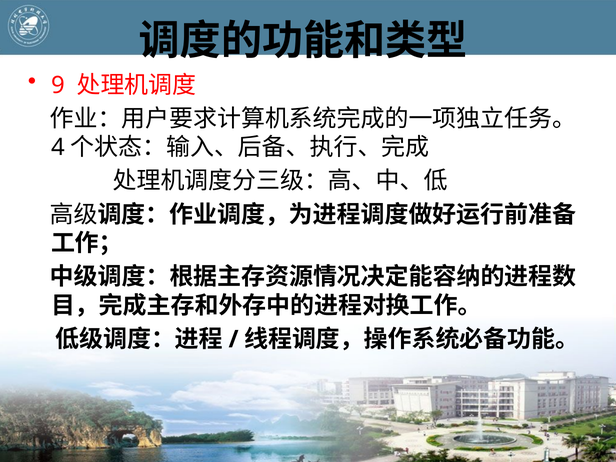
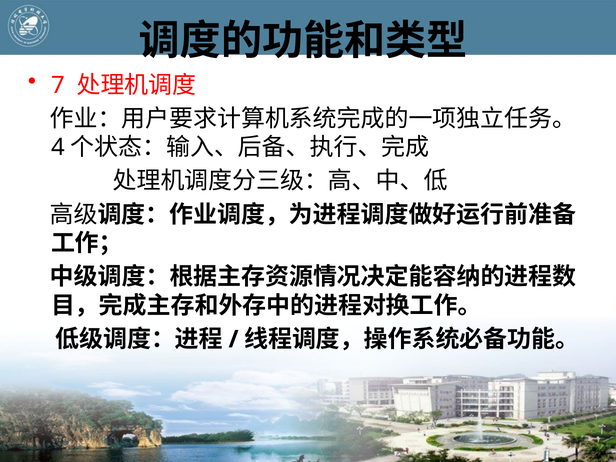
9: 9 -> 7
